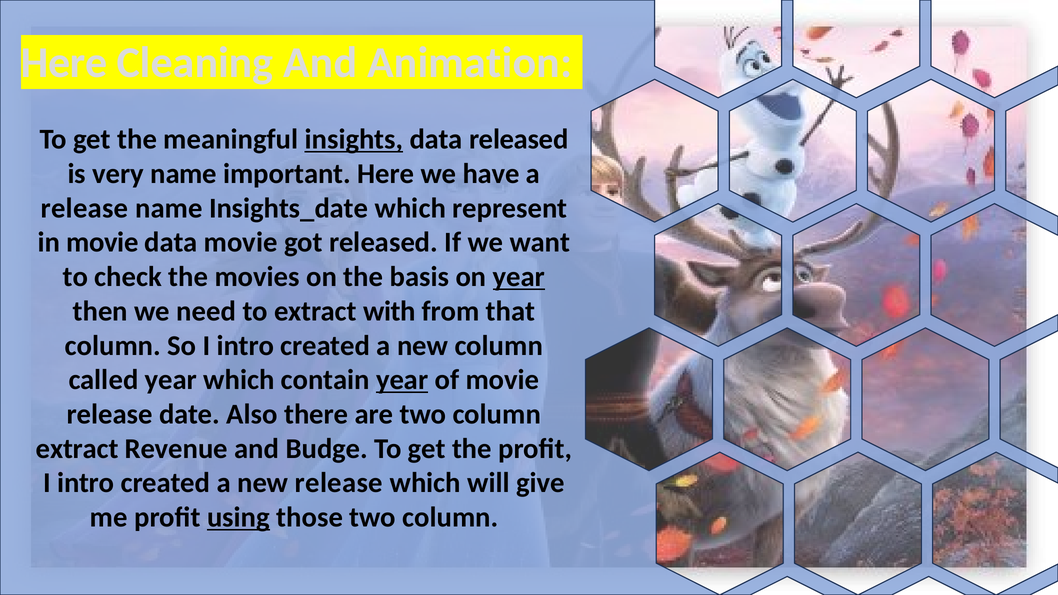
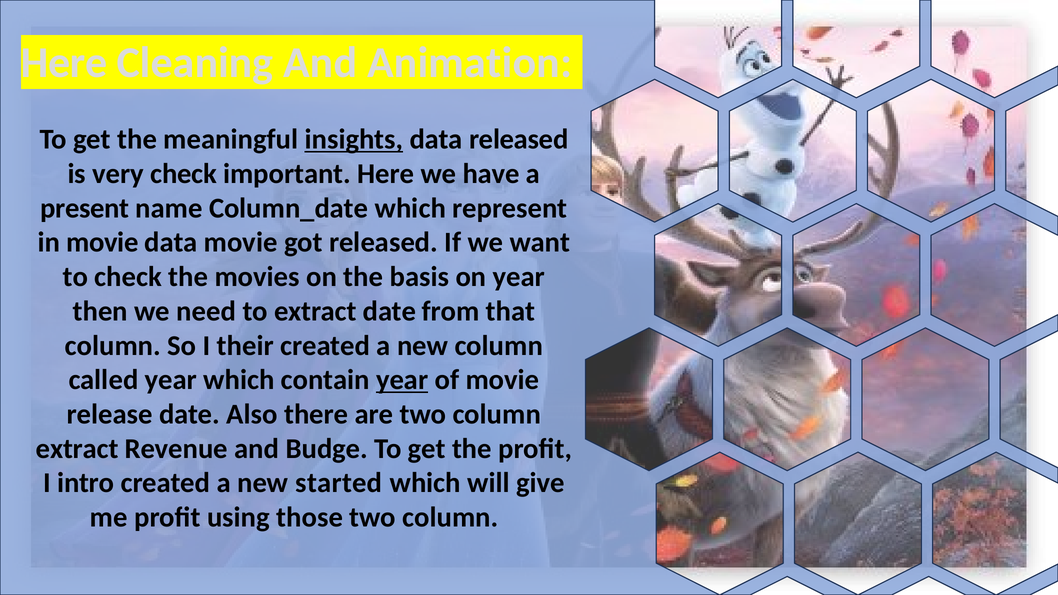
very name: name -> check
release at (84, 208): release -> present
Insights_date: Insights_date -> Column_date
year at (519, 277) underline: present -> none
extract with: with -> date
So I intro: intro -> their
new release: release -> started
using underline: present -> none
